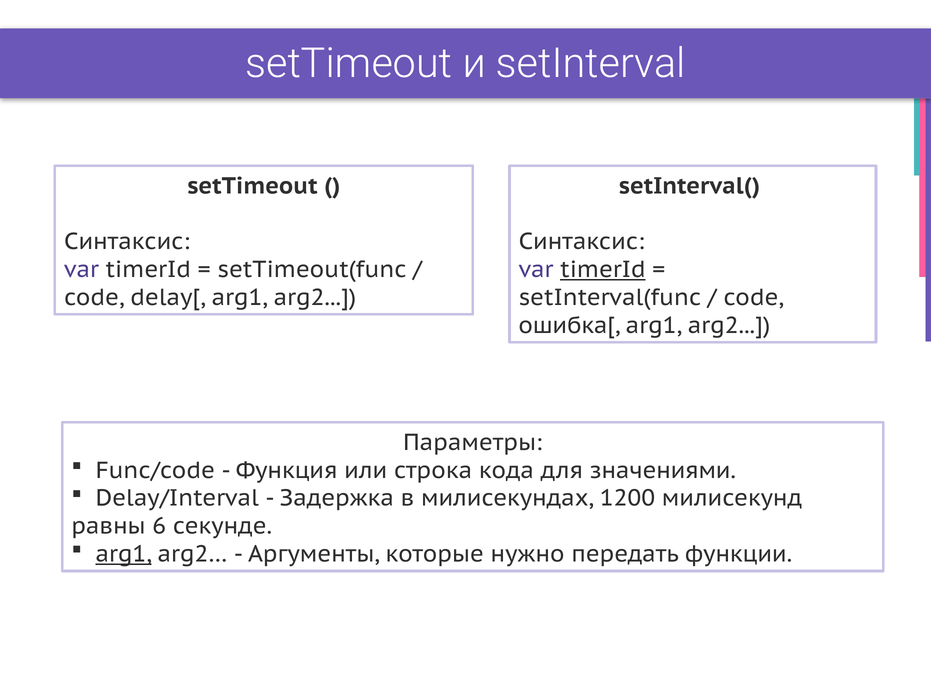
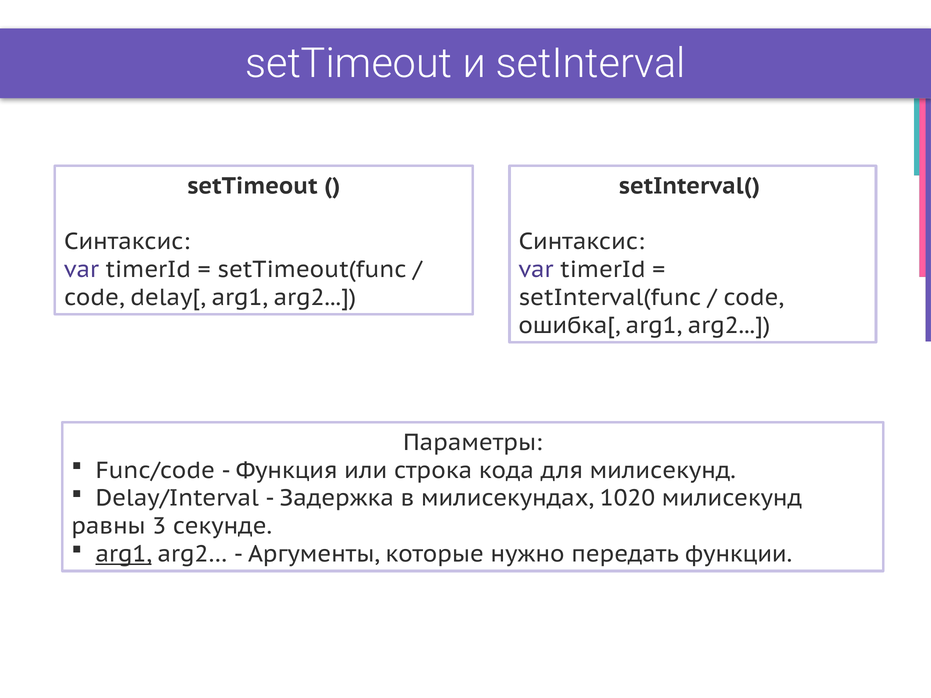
timerId at (603, 270) underline: present -> none
для значениями: значениями -> милисекунд
1200: 1200 -> 1020
6: 6 -> 3
